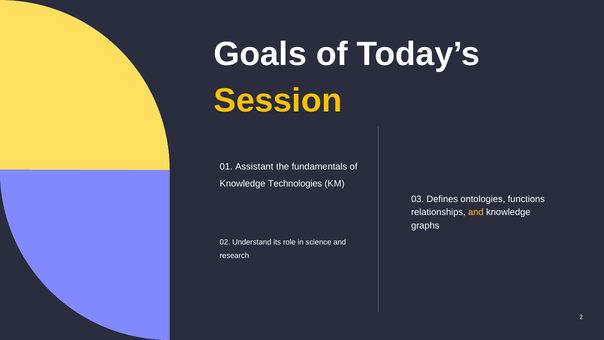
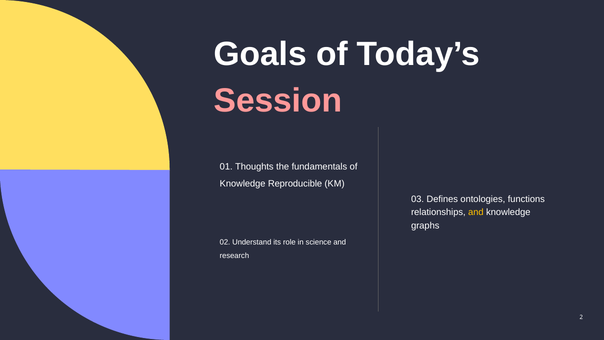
Session colour: yellow -> pink
Assistant: Assistant -> Thoughts
Technologies: Technologies -> Reproducible
